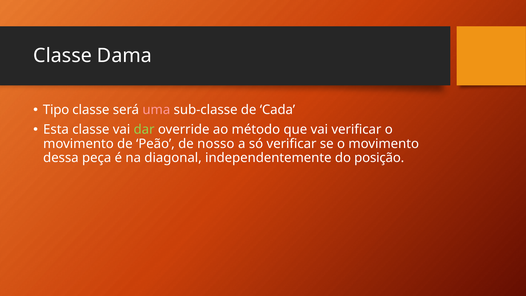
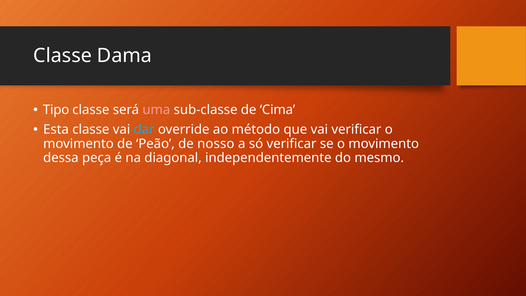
Cada: Cada -> Cima
dar colour: light green -> light blue
posição: posição -> mesmo
